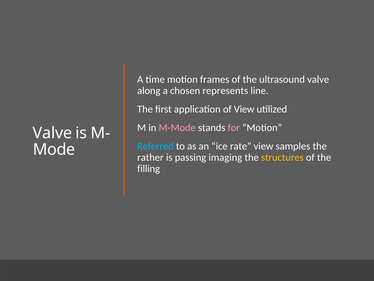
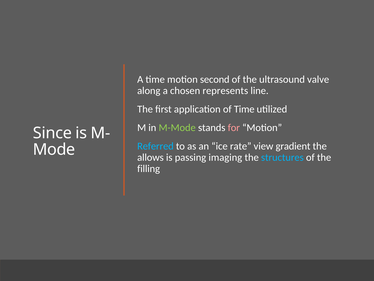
frames: frames -> second
of View: View -> Time
M-Mode colour: pink -> light green
Valve at (52, 133): Valve -> Since
samples: samples -> gradient
rather: rather -> allows
structures colour: yellow -> light blue
